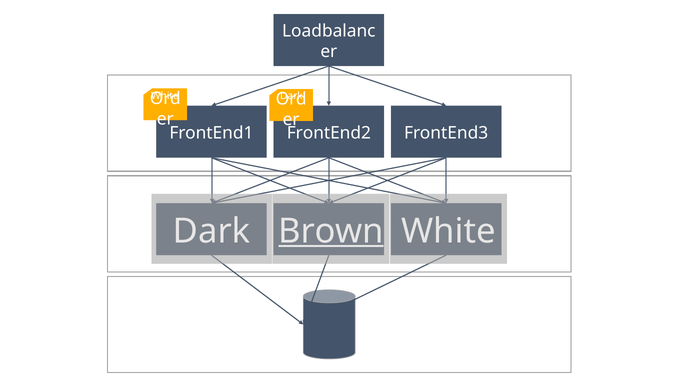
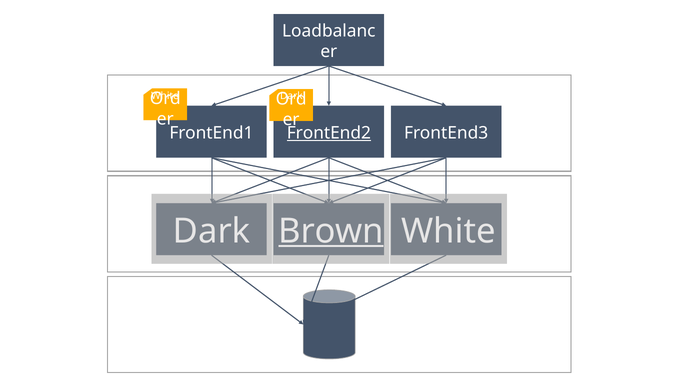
FrontEnd2 underline: none -> present
